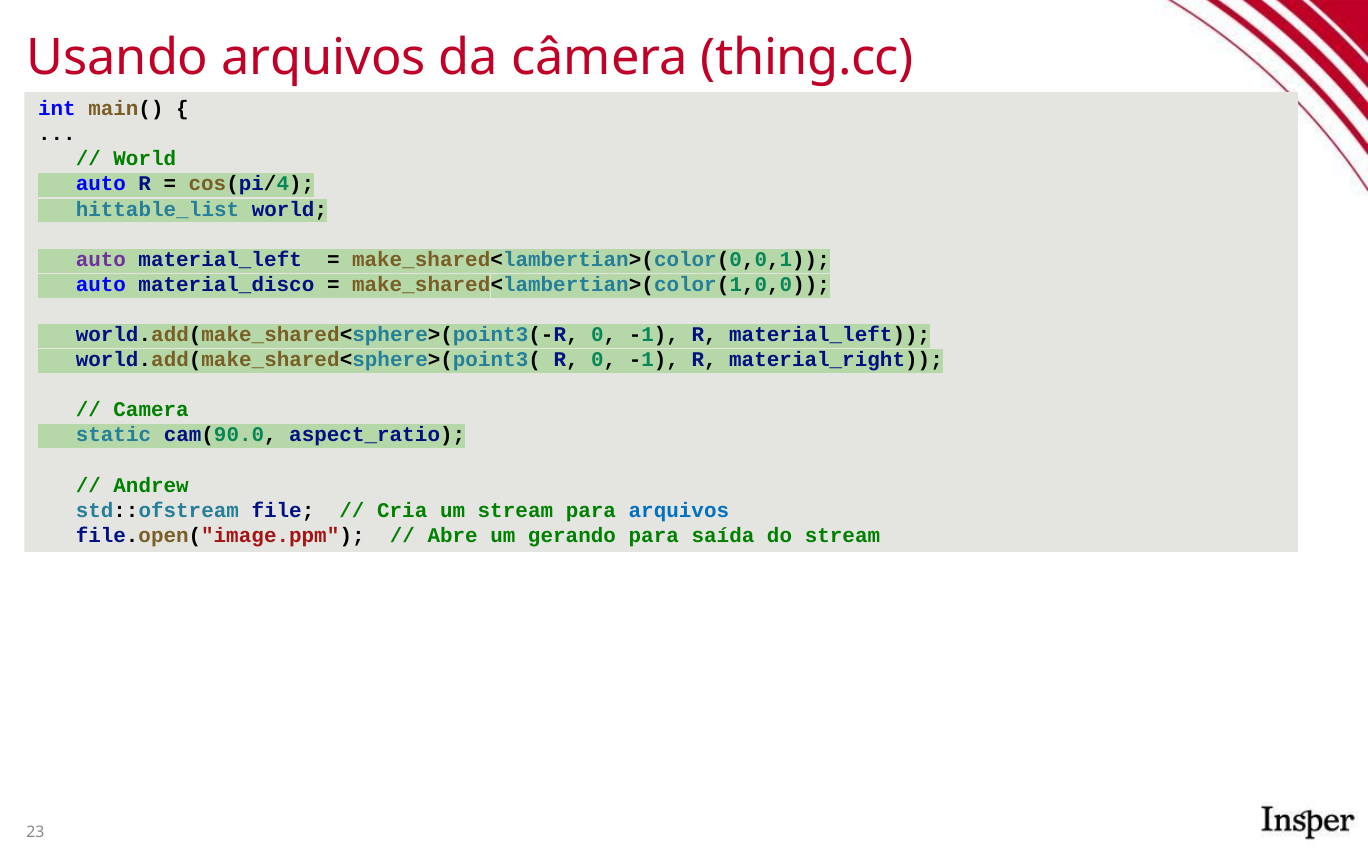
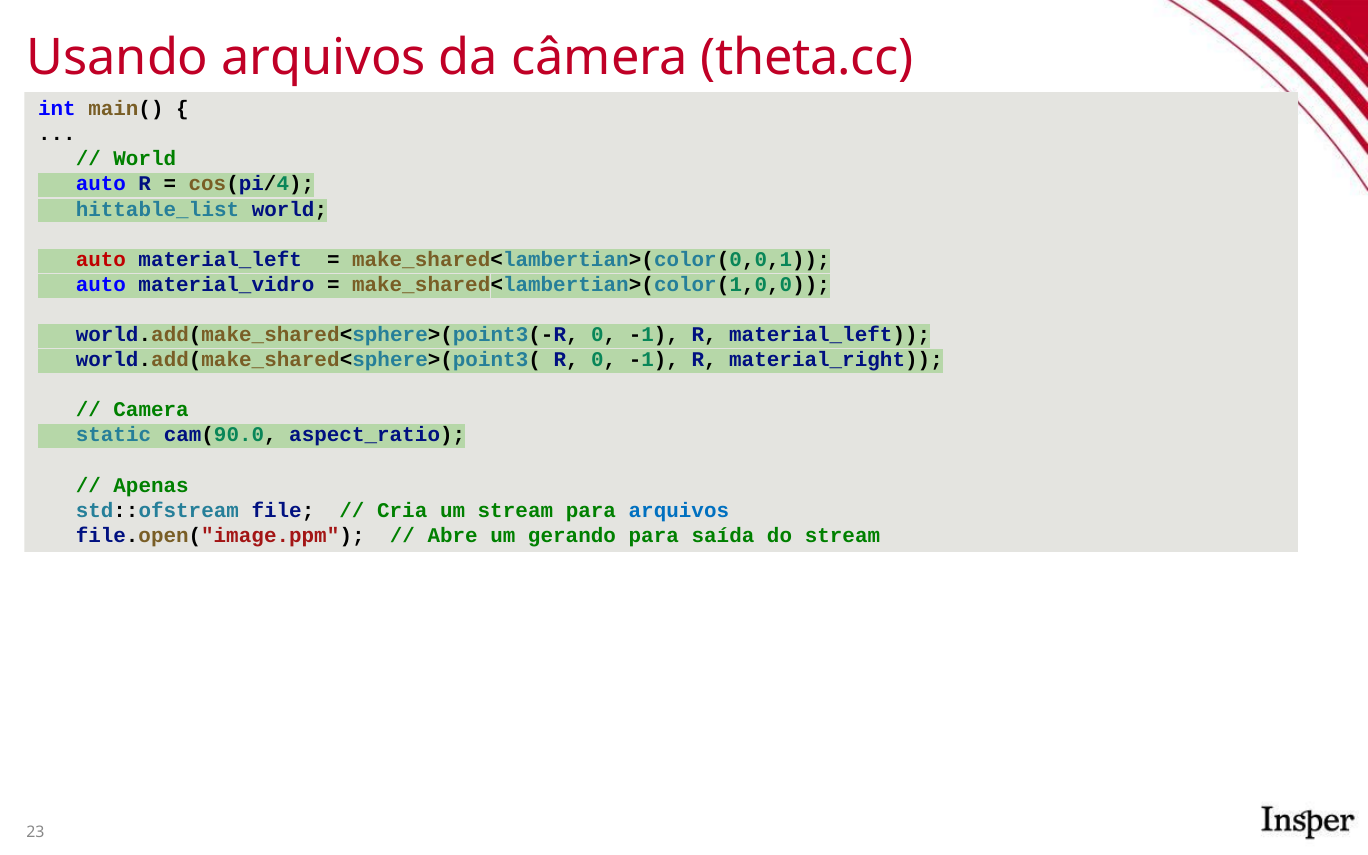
thing.cc: thing.cc -> theta.cc
auto at (101, 259) colour: purple -> red
material_disco: material_disco -> material_vidro
Andrew: Andrew -> Apenas
